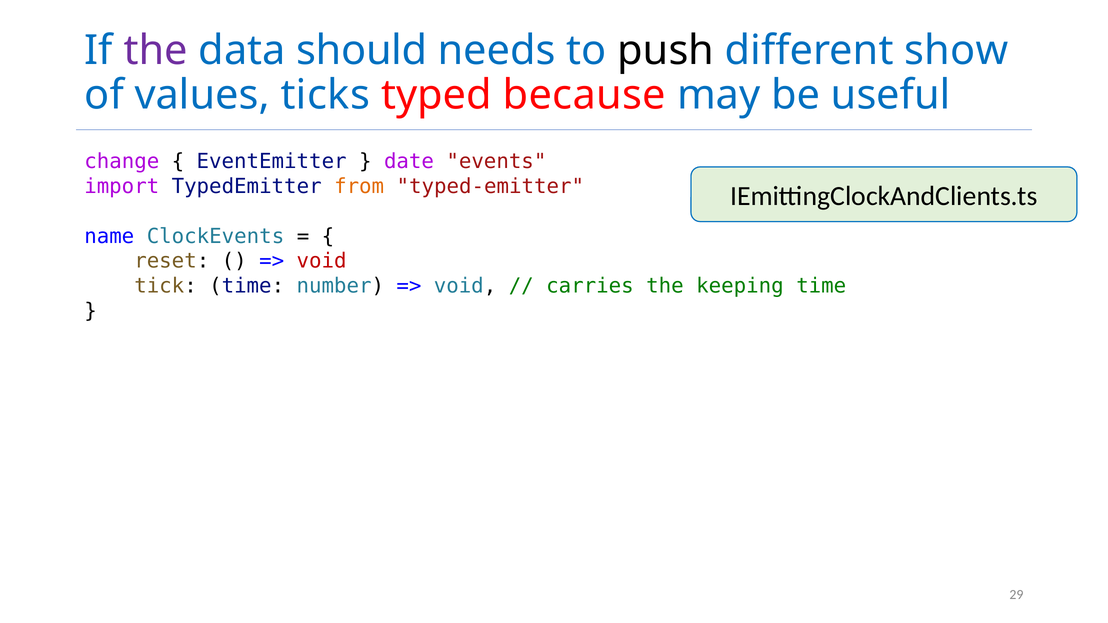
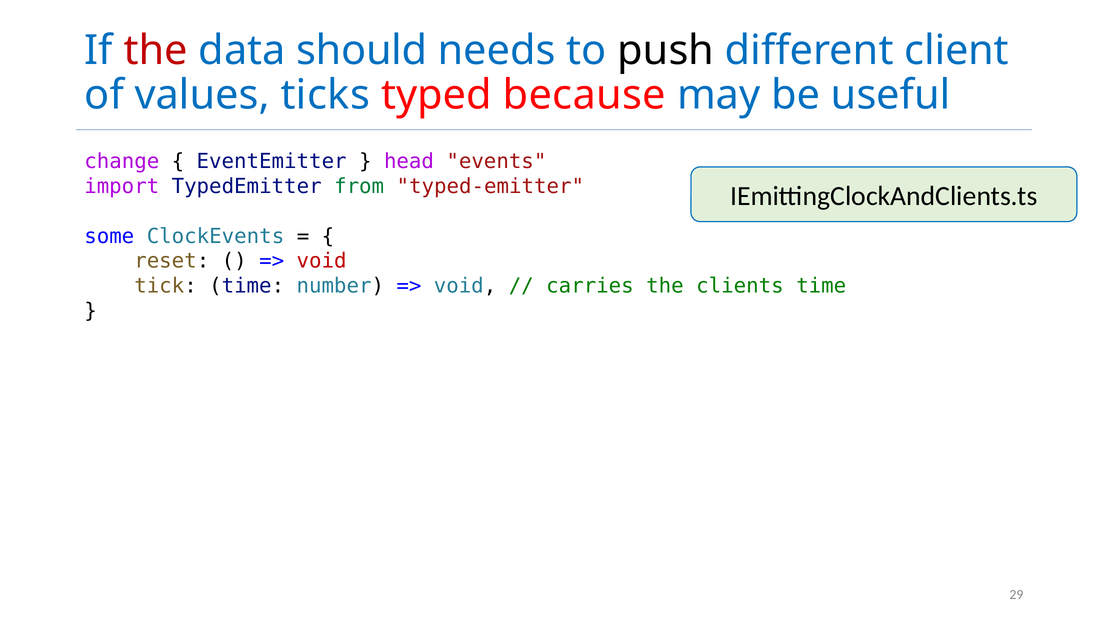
the at (156, 50) colour: purple -> red
show: show -> client
date: date -> head
from colour: orange -> green
name: name -> some
keeping: keeping -> clients
